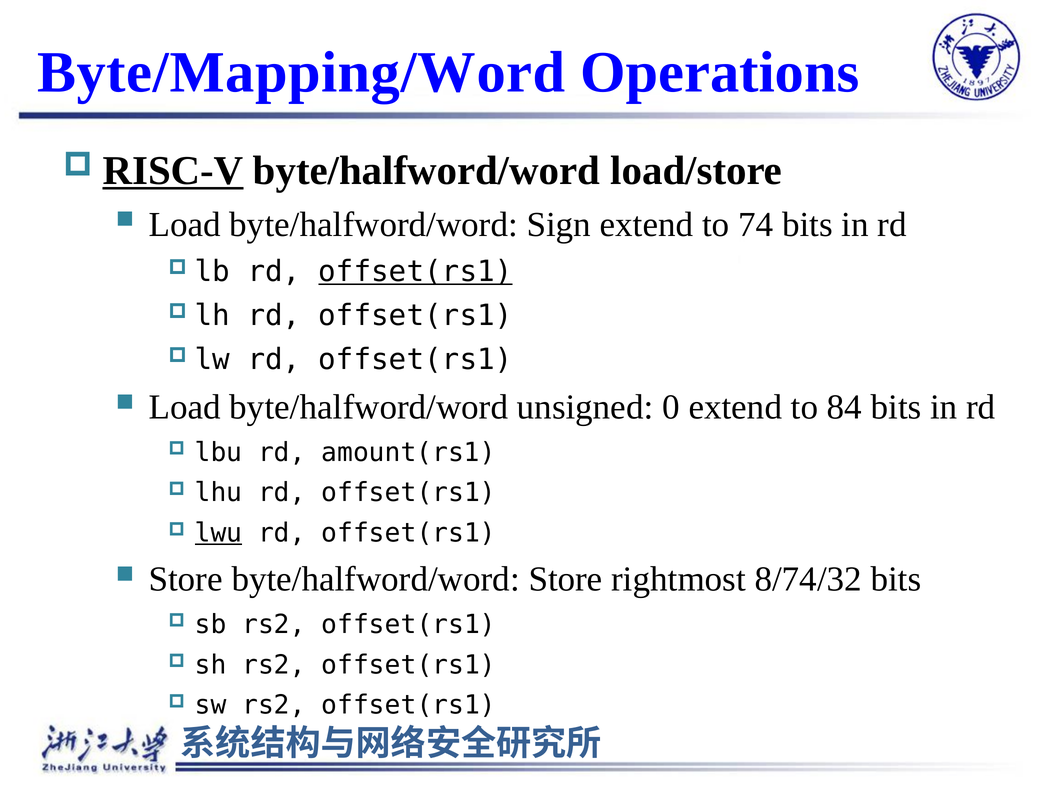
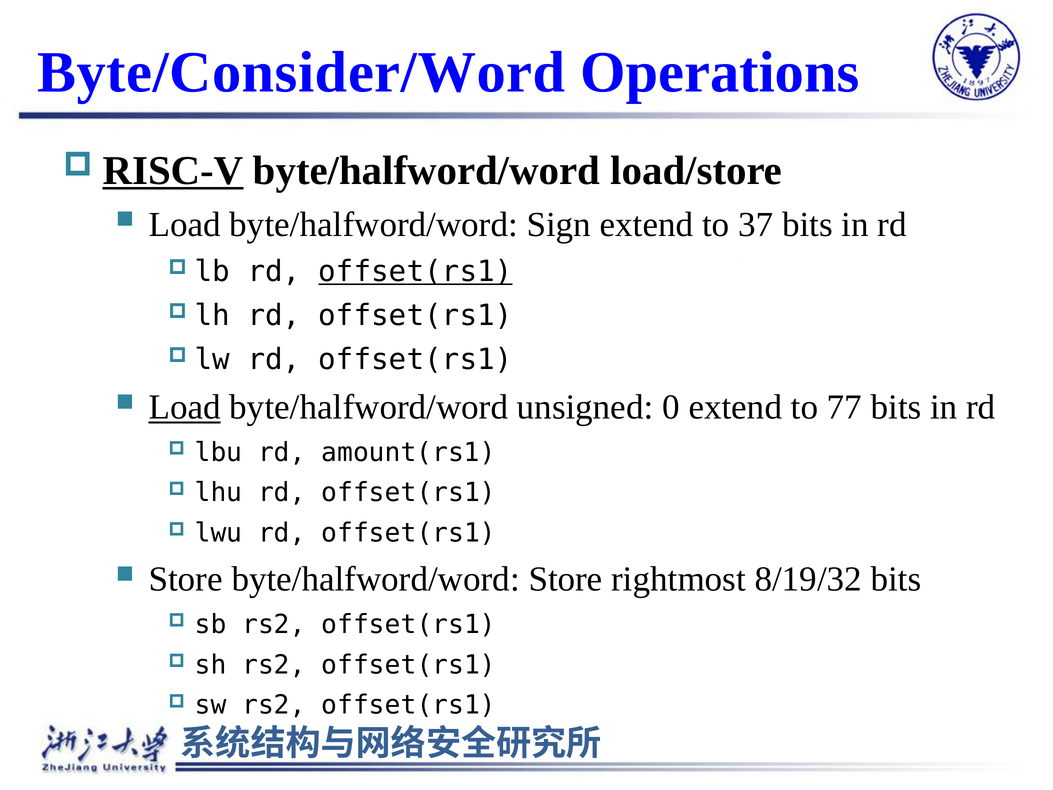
Byte/Mapping/Word: Byte/Mapping/Word -> Byte/Consider/Word
74: 74 -> 37
Load at (185, 407) underline: none -> present
84: 84 -> 77
lwu underline: present -> none
8/74/32: 8/74/32 -> 8/19/32
